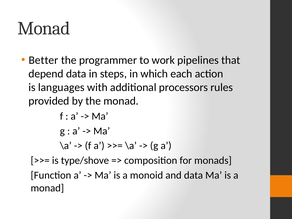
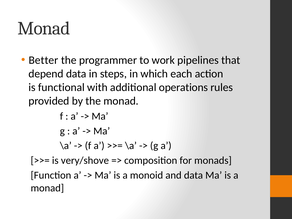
languages: languages -> functional
processors: processors -> operations
type/shove: type/shove -> very/shove
